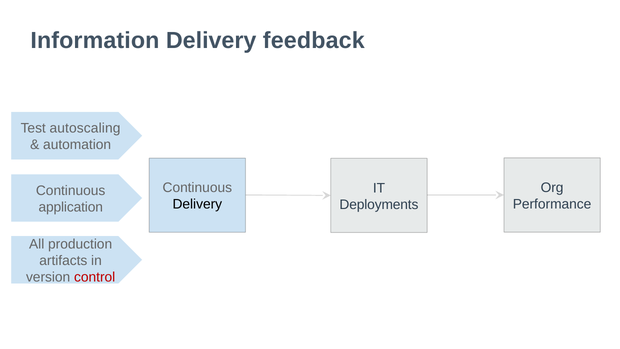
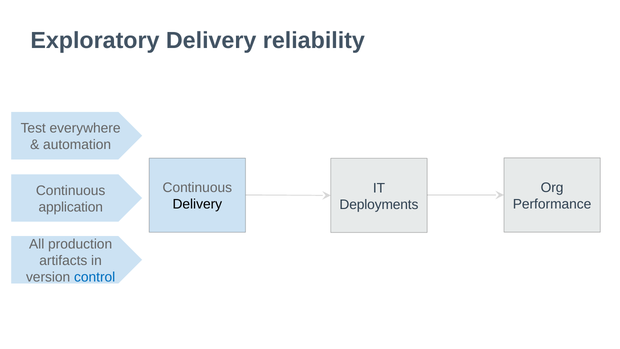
Information: Information -> Exploratory
feedback: feedback -> reliability
autoscaling: autoscaling -> everywhere
control colour: red -> blue
